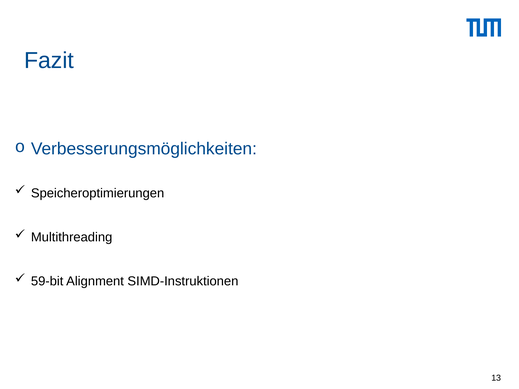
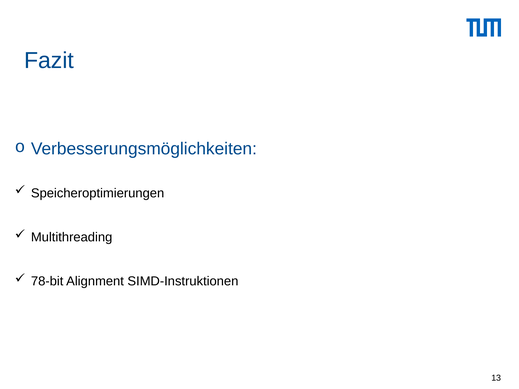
59-bit: 59-bit -> 78-bit
